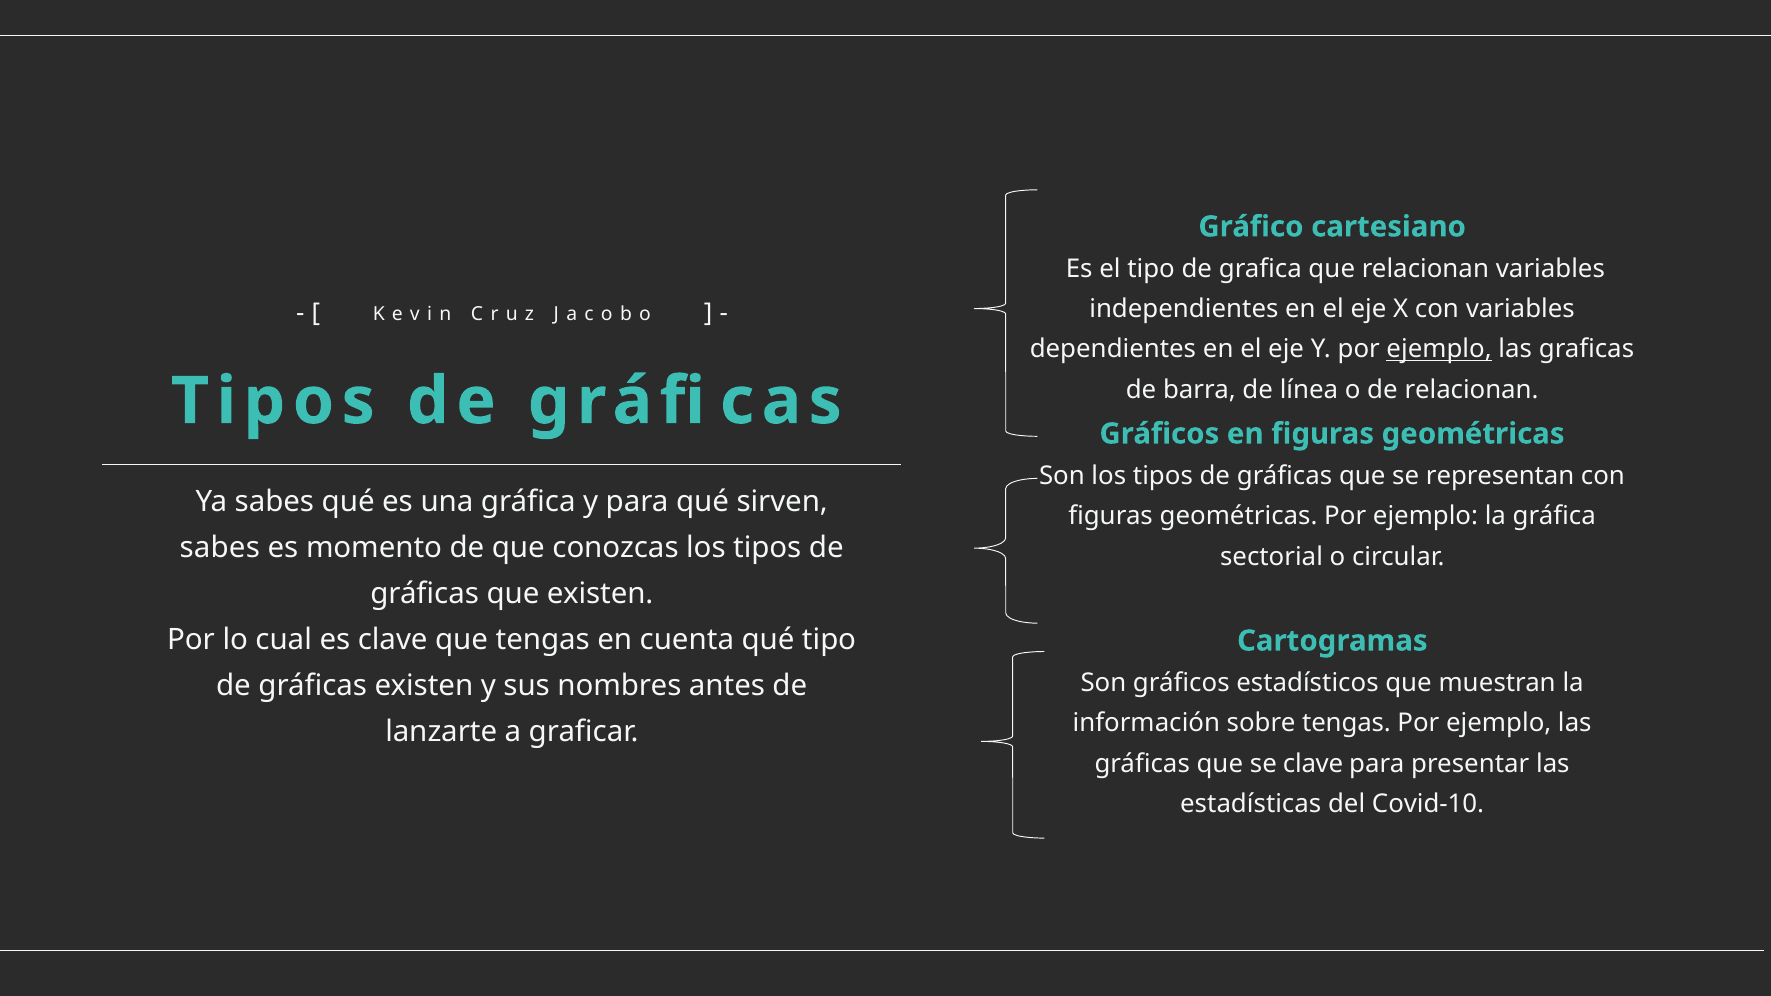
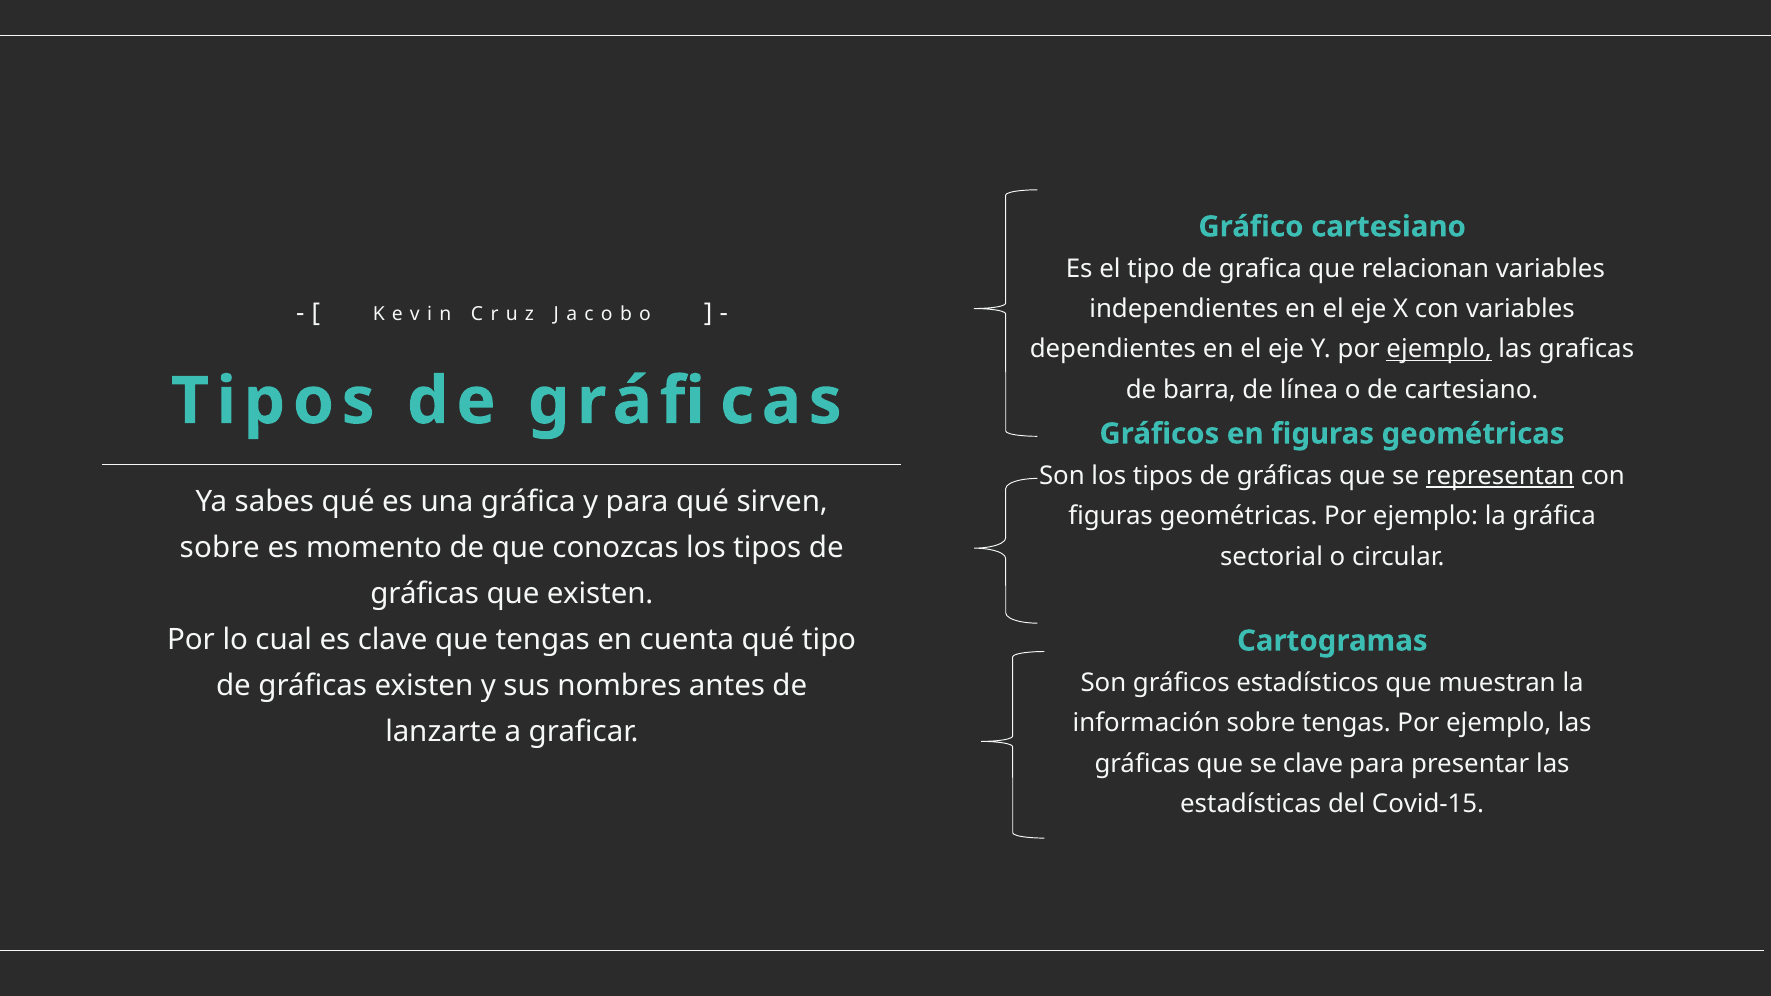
de relacionan: relacionan -> cartesiano
representan underline: none -> present
sabes at (220, 547): sabes -> sobre
Covid-10: Covid-10 -> Covid-15
